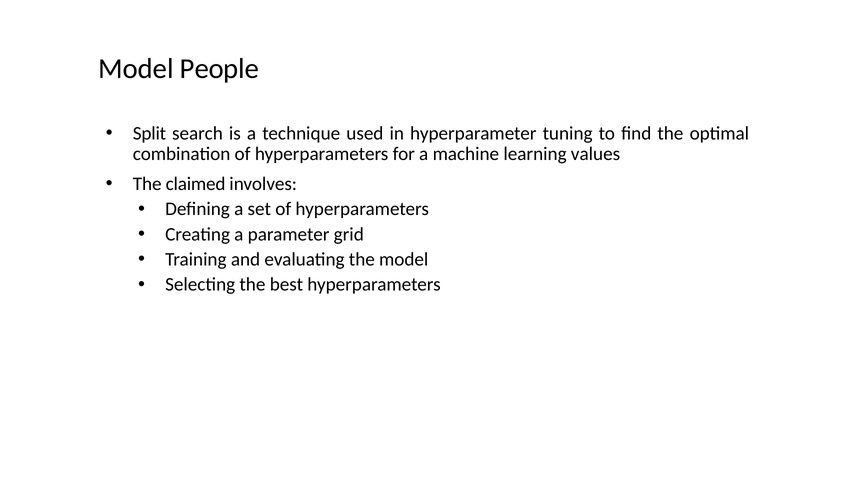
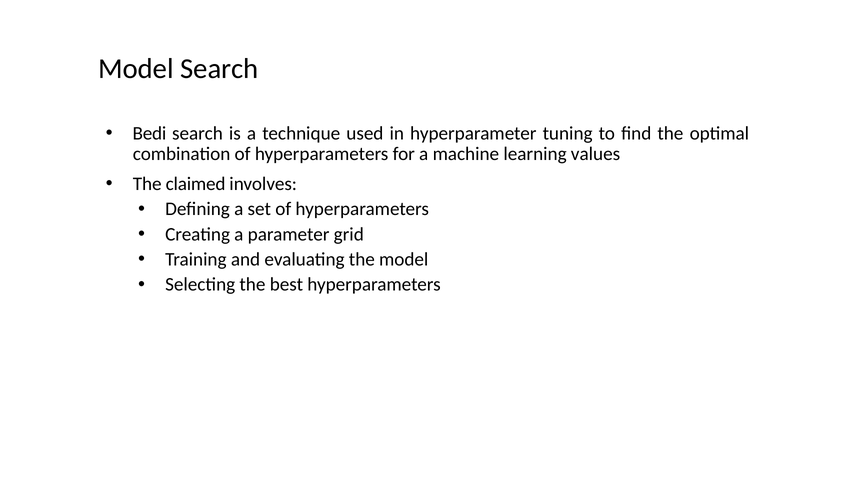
Model People: People -> Search
Split: Split -> Bedi
